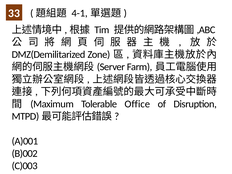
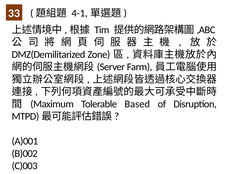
Office: Office -> Based
